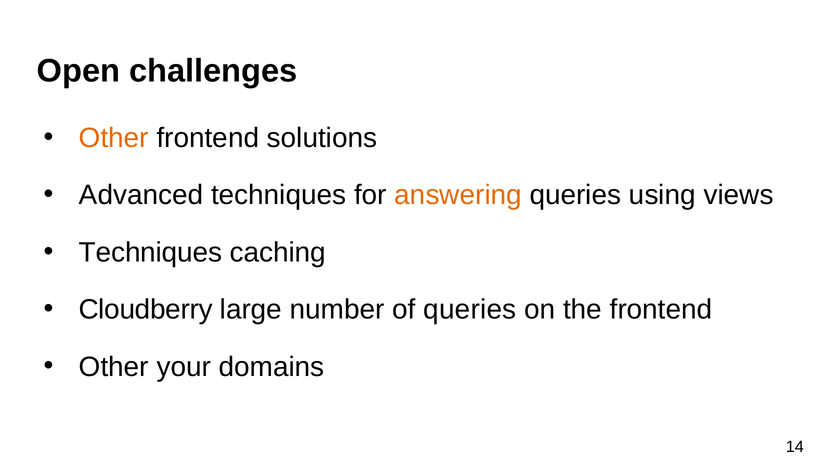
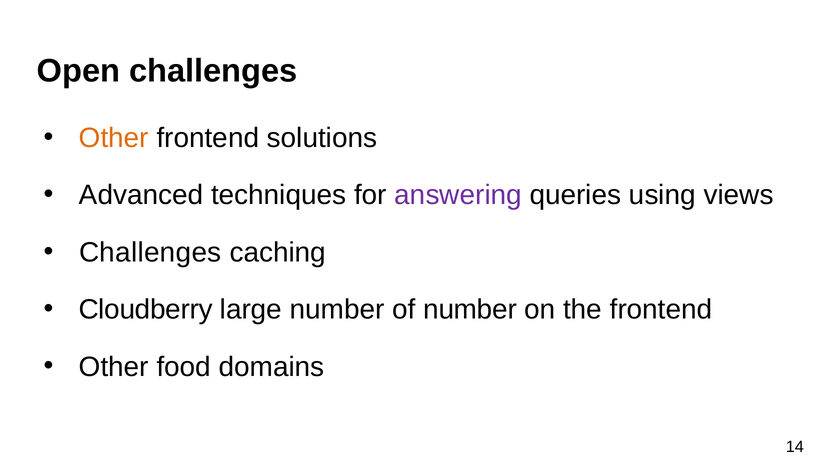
answering colour: orange -> purple
Techniques at (150, 252): Techniques -> Challenges
of queries: queries -> number
your: your -> food
